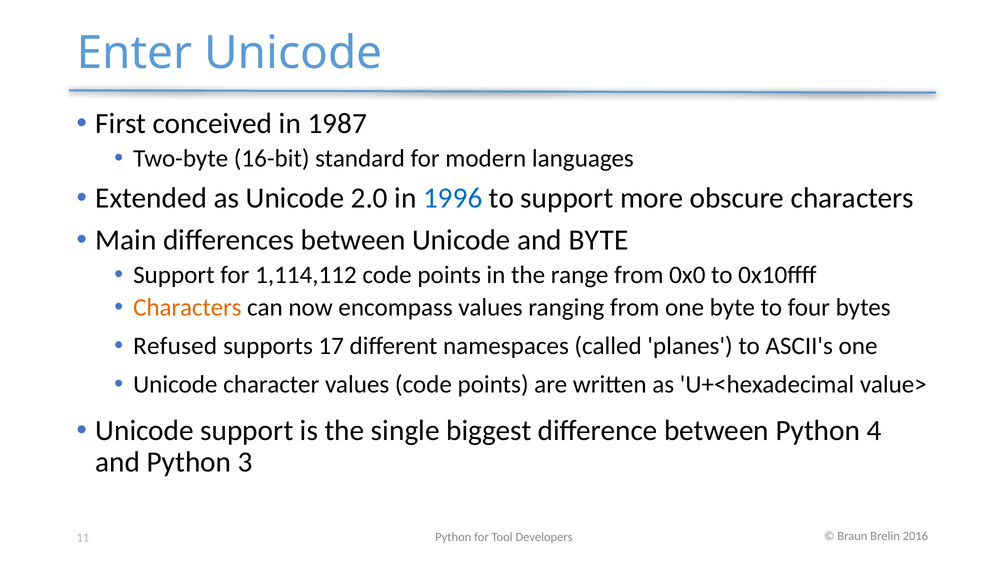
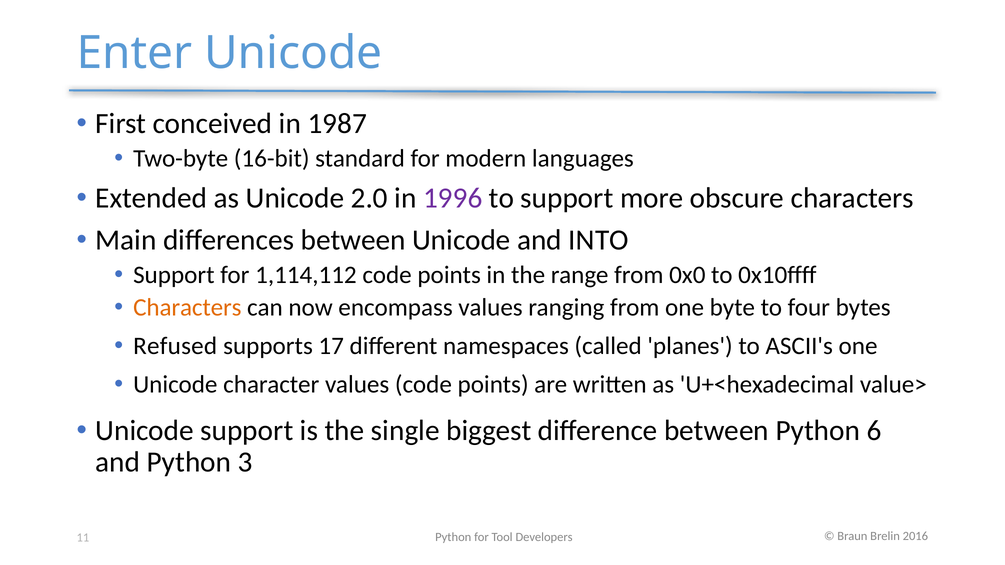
1996 colour: blue -> purple
and BYTE: BYTE -> INTO
4: 4 -> 6
